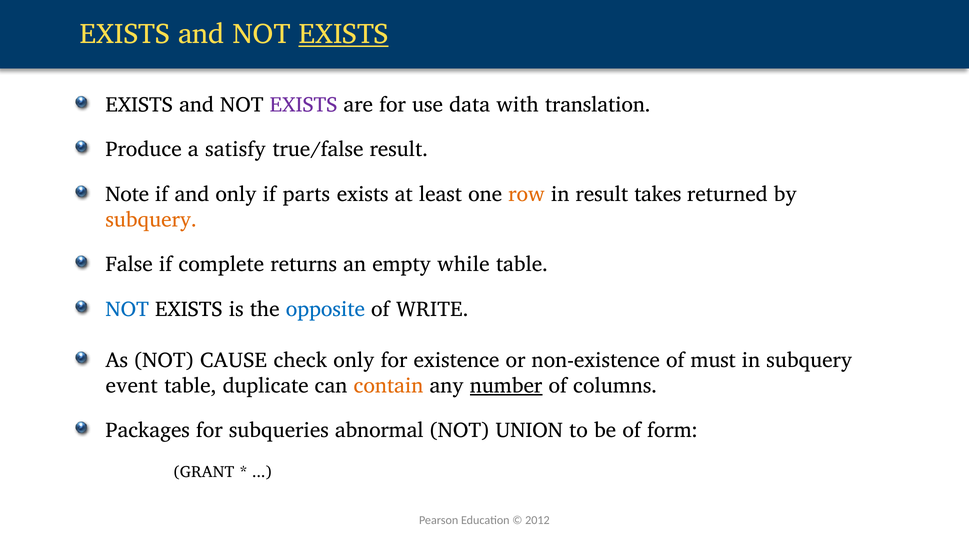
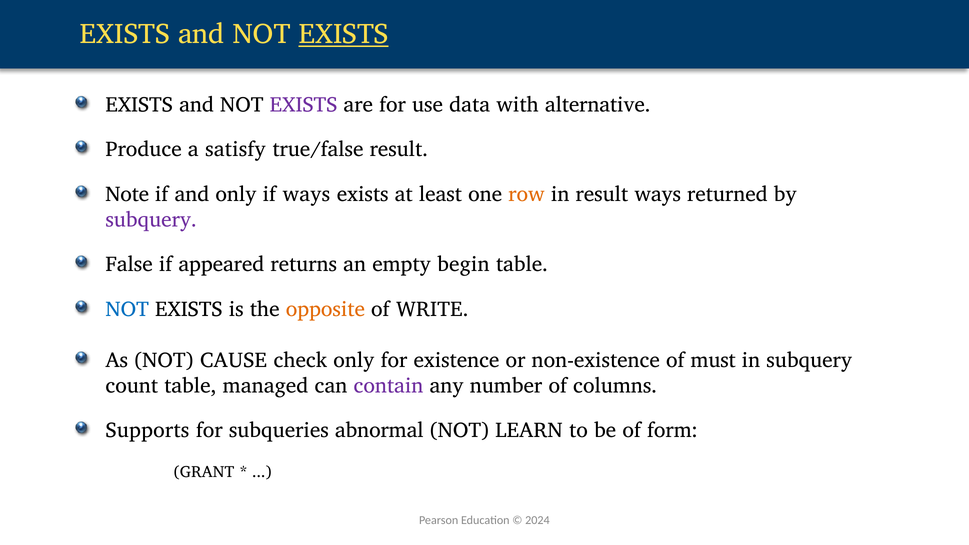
translation: translation -> alternative
if parts: parts -> ways
result takes: takes -> ways
subquery at (151, 220) colour: orange -> purple
complete: complete -> appeared
while: while -> begin
opposite colour: blue -> orange
event: event -> count
duplicate: duplicate -> managed
contain colour: orange -> purple
number underline: present -> none
Packages: Packages -> Supports
UNION: UNION -> LEARN
2012: 2012 -> 2024
